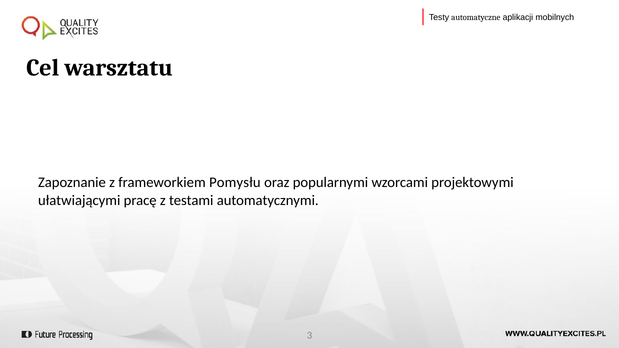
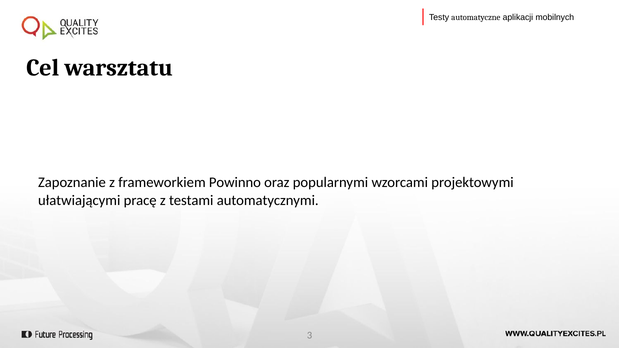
Pomysłu: Pomysłu -> Powinno
